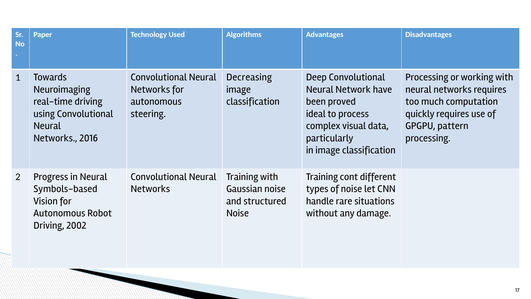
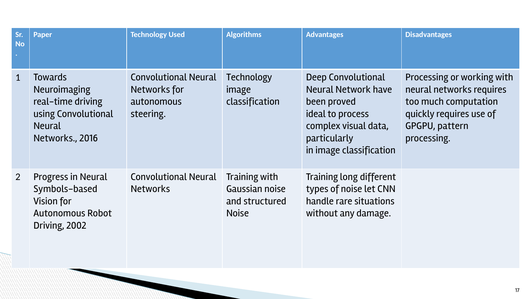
Decreasing at (249, 77): Decreasing -> Technology
cont: cont -> long
